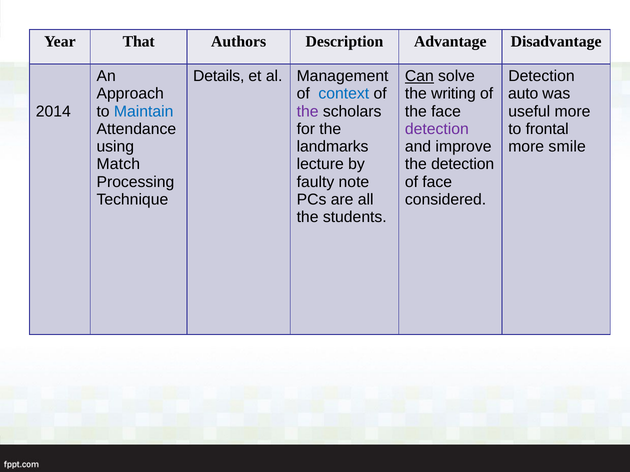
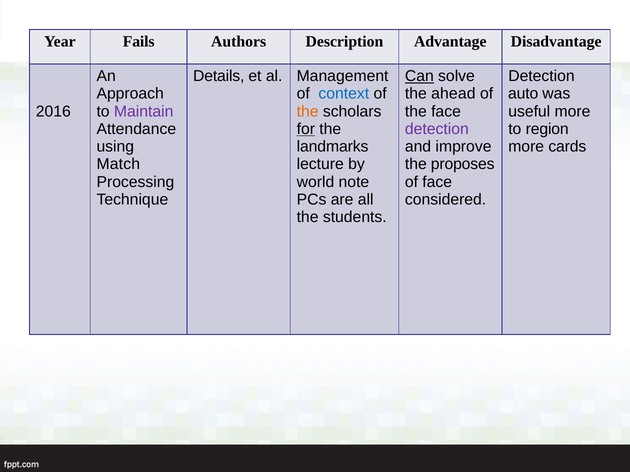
That: That -> Fails
writing: writing -> ahead
2014: 2014 -> 2016
Maintain colour: blue -> purple
the at (308, 112) colour: purple -> orange
for underline: none -> present
frontal: frontal -> region
smile: smile -> cards
the detection: detection -> proposes
faulty: faulty -> world
